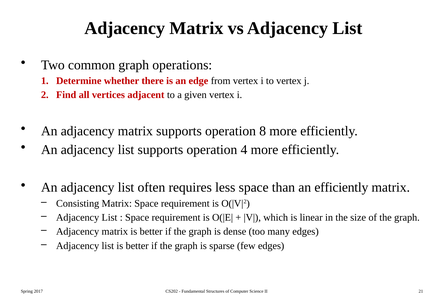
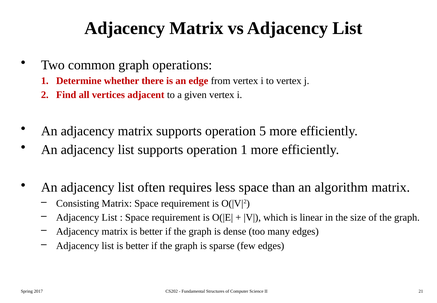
8: 8 -> 5
operation 4: 4 -> 1
an efficiently: efficiently -> algorithm
